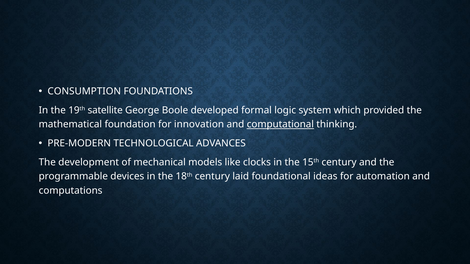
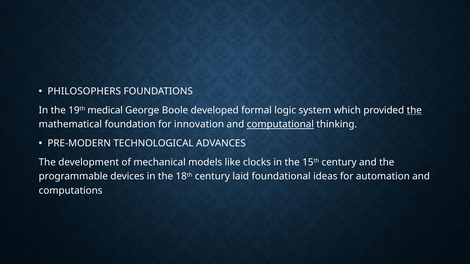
CONSUMPTION: CONSUMPTION -> PHILOSOPHERS
satellite: satellite -> medical
the at (414, 110) underline: none -> present
